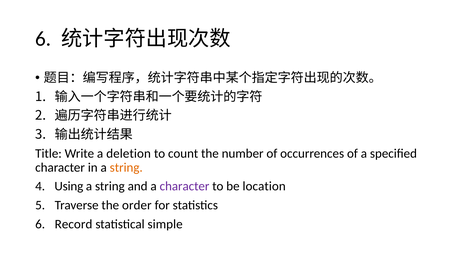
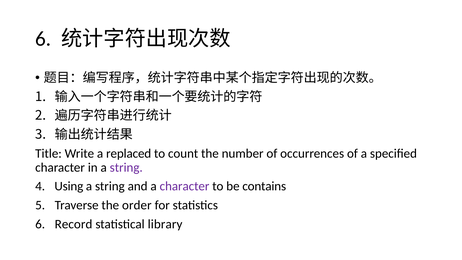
deletion: deletion -> replaced
string at (126, 167) colour: orange -> purple
location: location -> contains
simple: simple -> library
